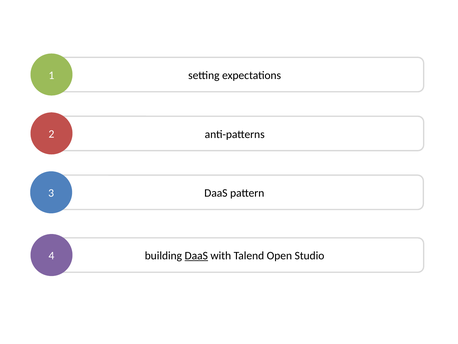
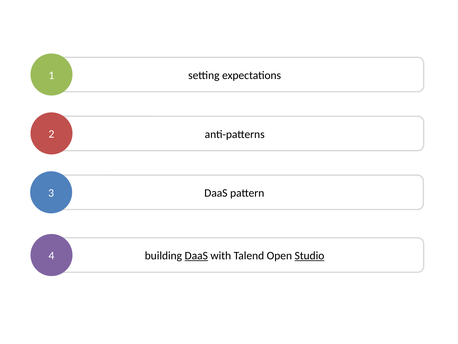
Studio underline: none -> present
